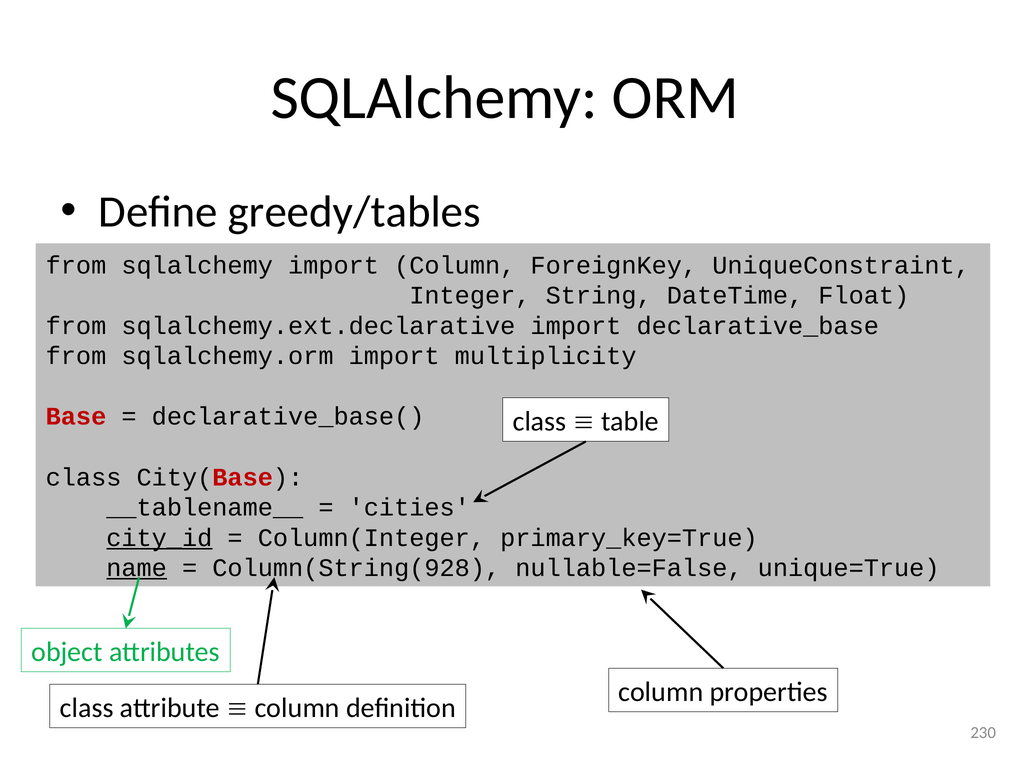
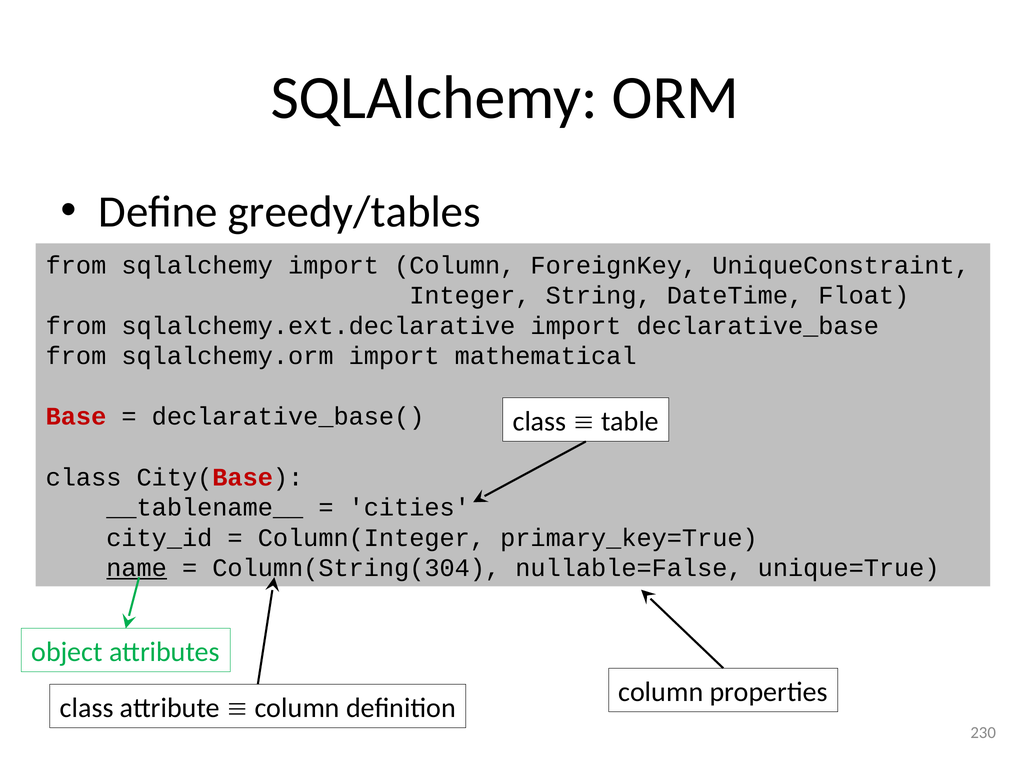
multiplicity: multiplicity -> mathematical
city_id underline: present -> none
Column(String(928: Column(String(928 -> Column(String(304
